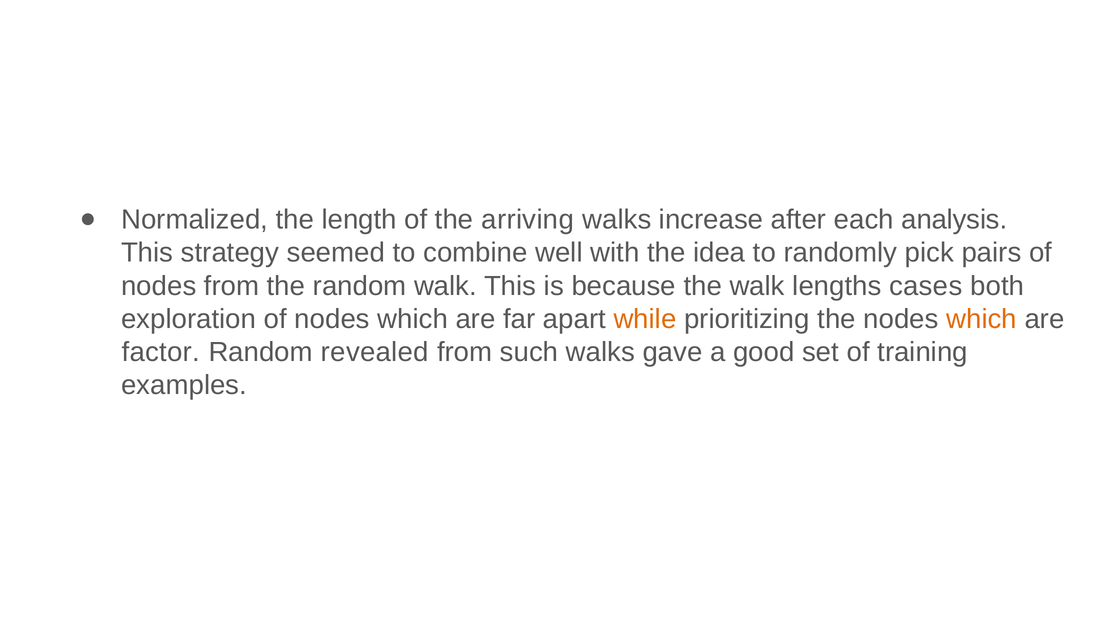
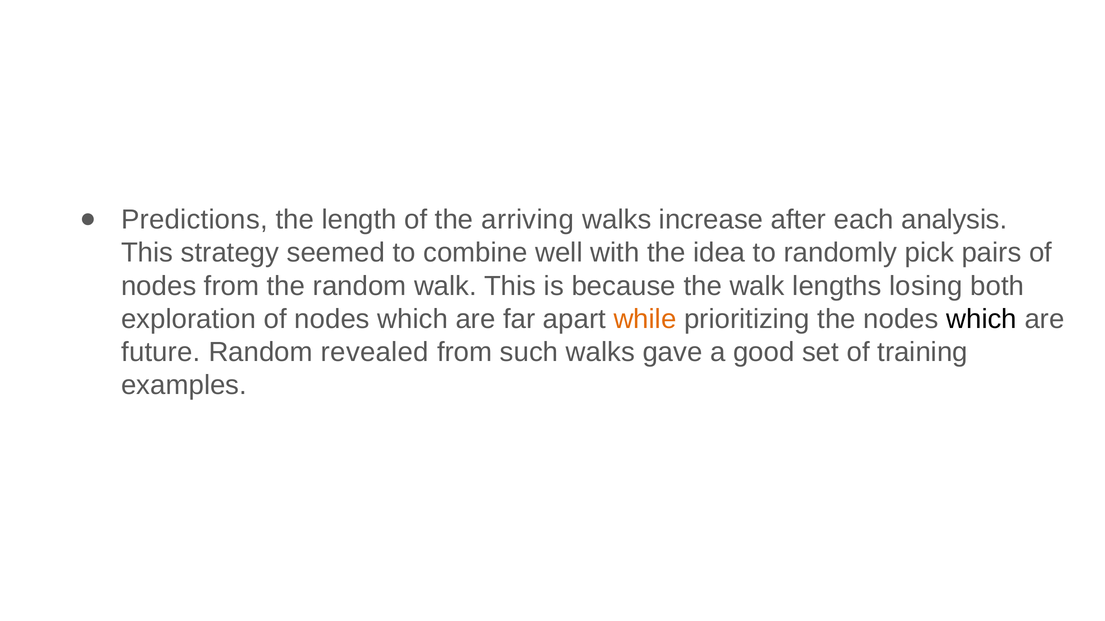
Normalized: Normalized -> Predictions
cases: cases -> losing
which at (982, 319) colour: orange -> black
factor: factor -> future
